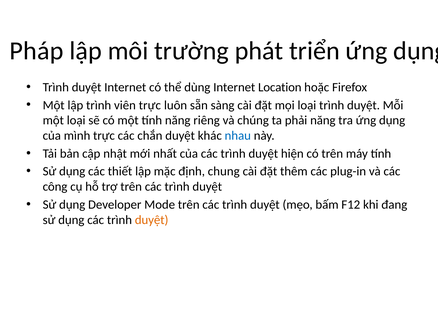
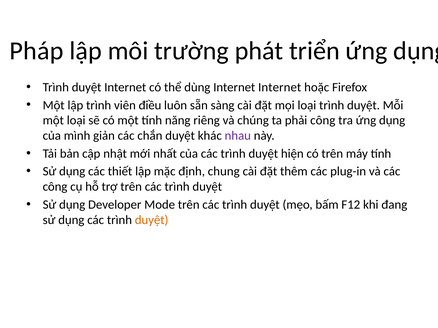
Internet Location: Location -> Internet
viên trực: trực -> điều
phải năng: năng -> công
mình trực: trực -> giản
nhau colour: blue -> purple
